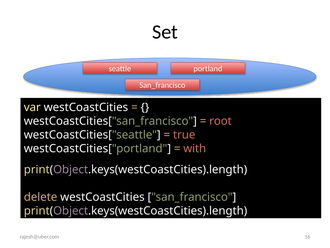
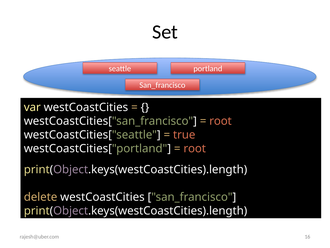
with at (195, 148): with -> root
